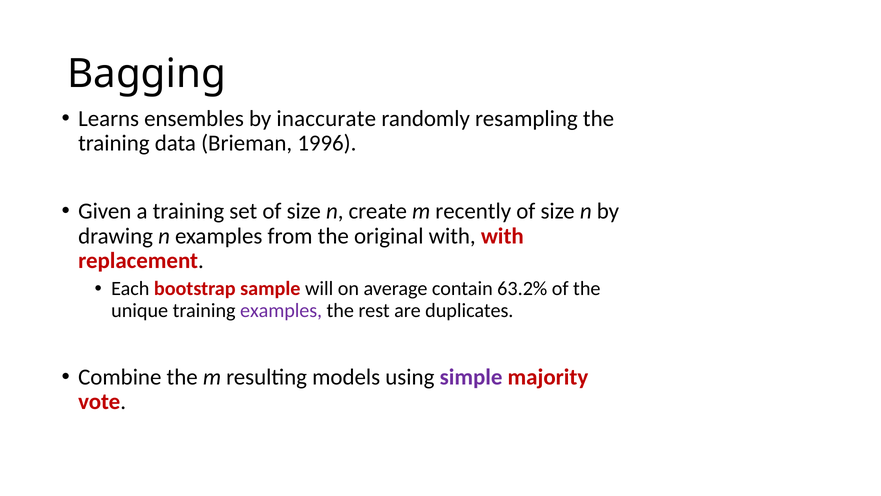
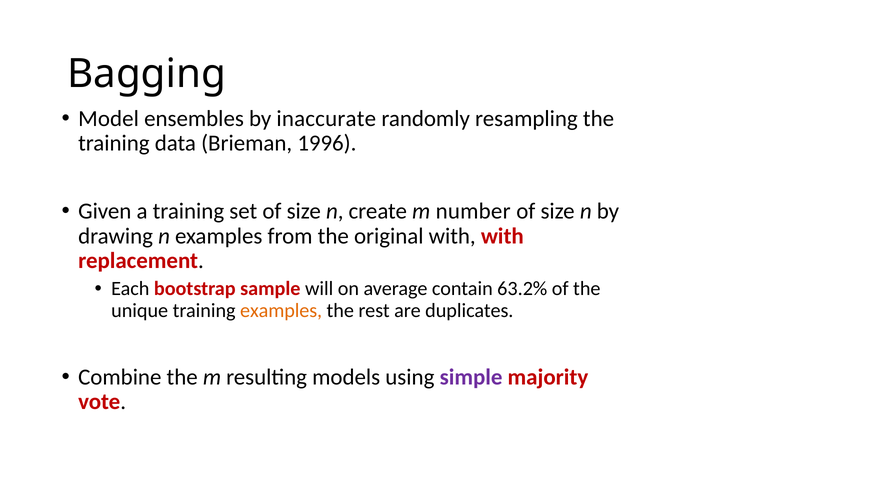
Learns: Learns -> Model
recently: recently -> number
examples at (281, 310) colour: purple -> orange
